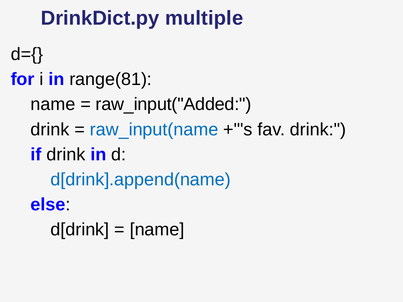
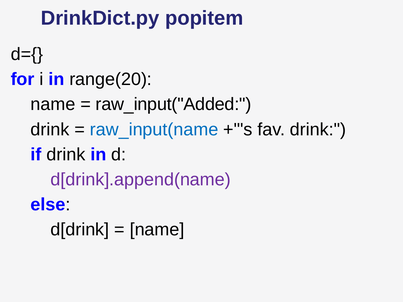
multiple: multiple -> popitem
range(81: range(81 -> range(20
d[drink].append(name colour: blue -> purple
